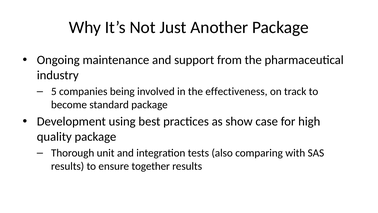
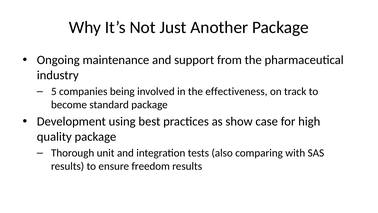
together: together -> freedom
